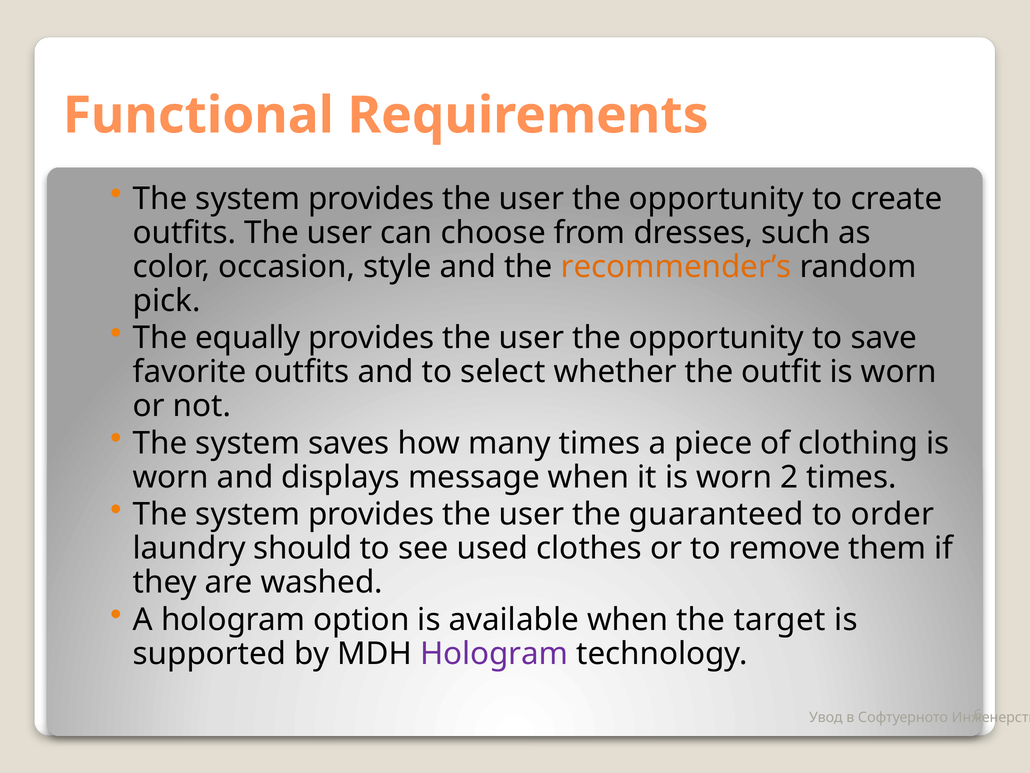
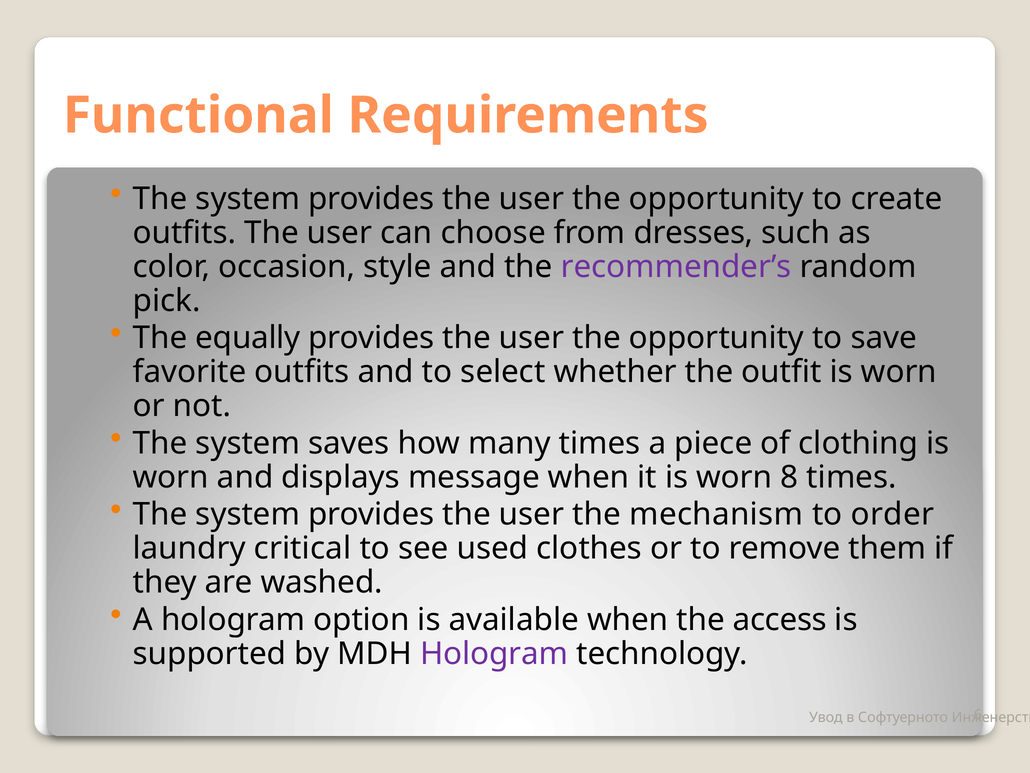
recommender’s colour: orange -> purple
2: 2 -> 8
guaranteed: guaranteed -> mechanism
should: should -> critical
target: target -> access
